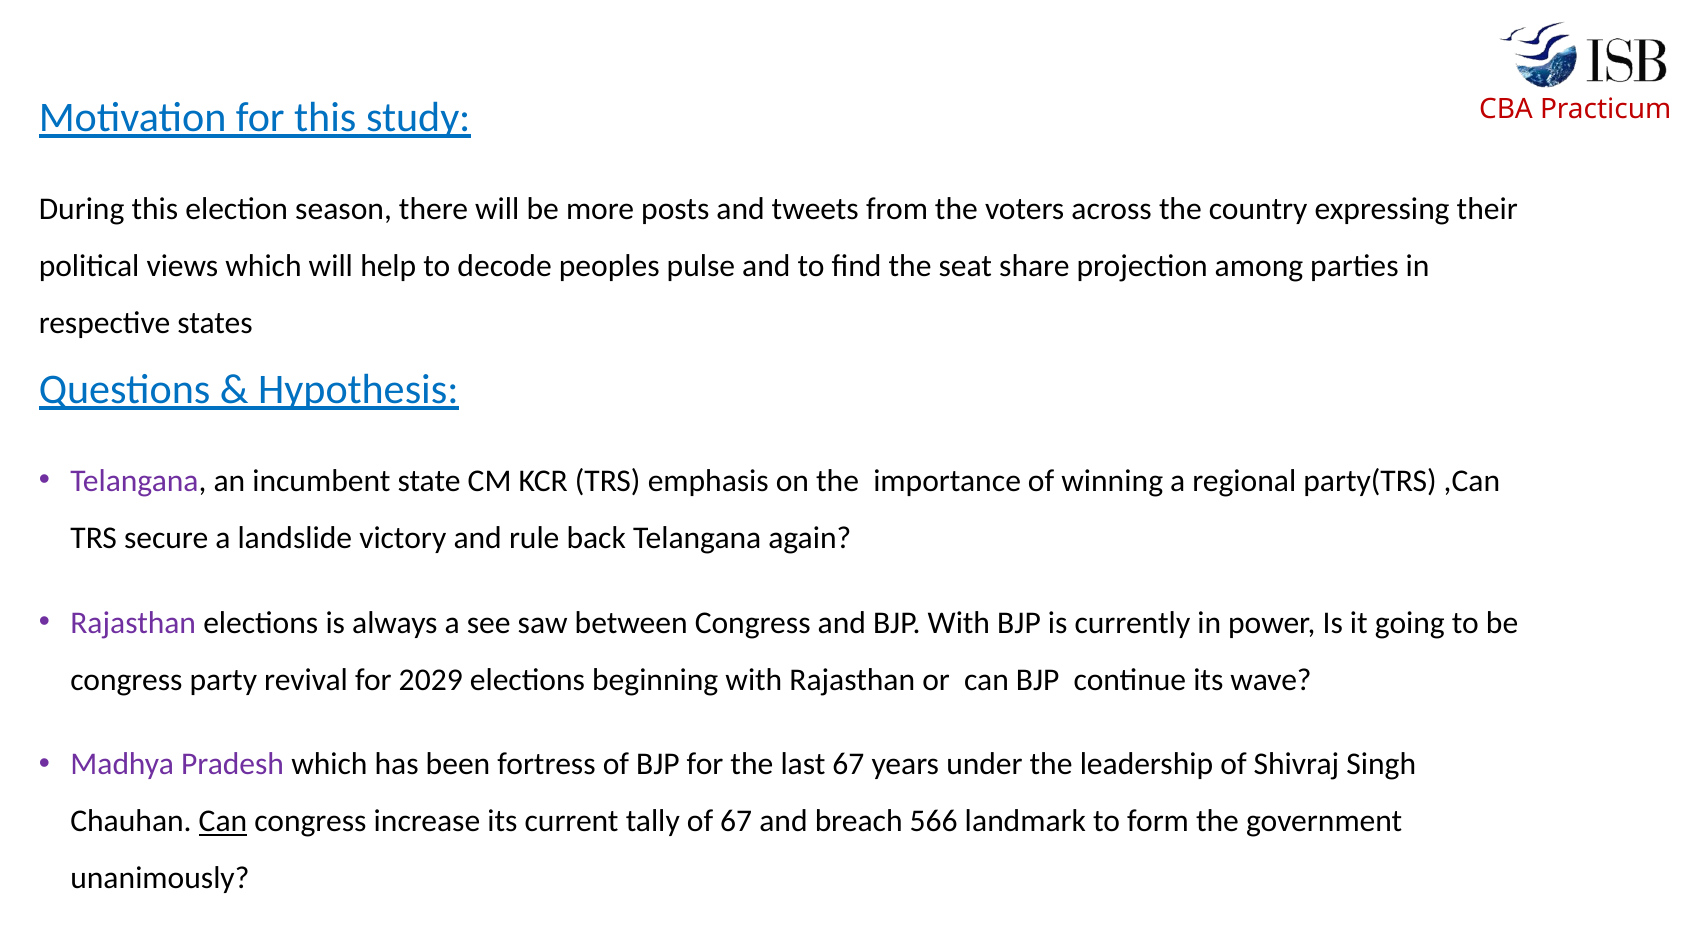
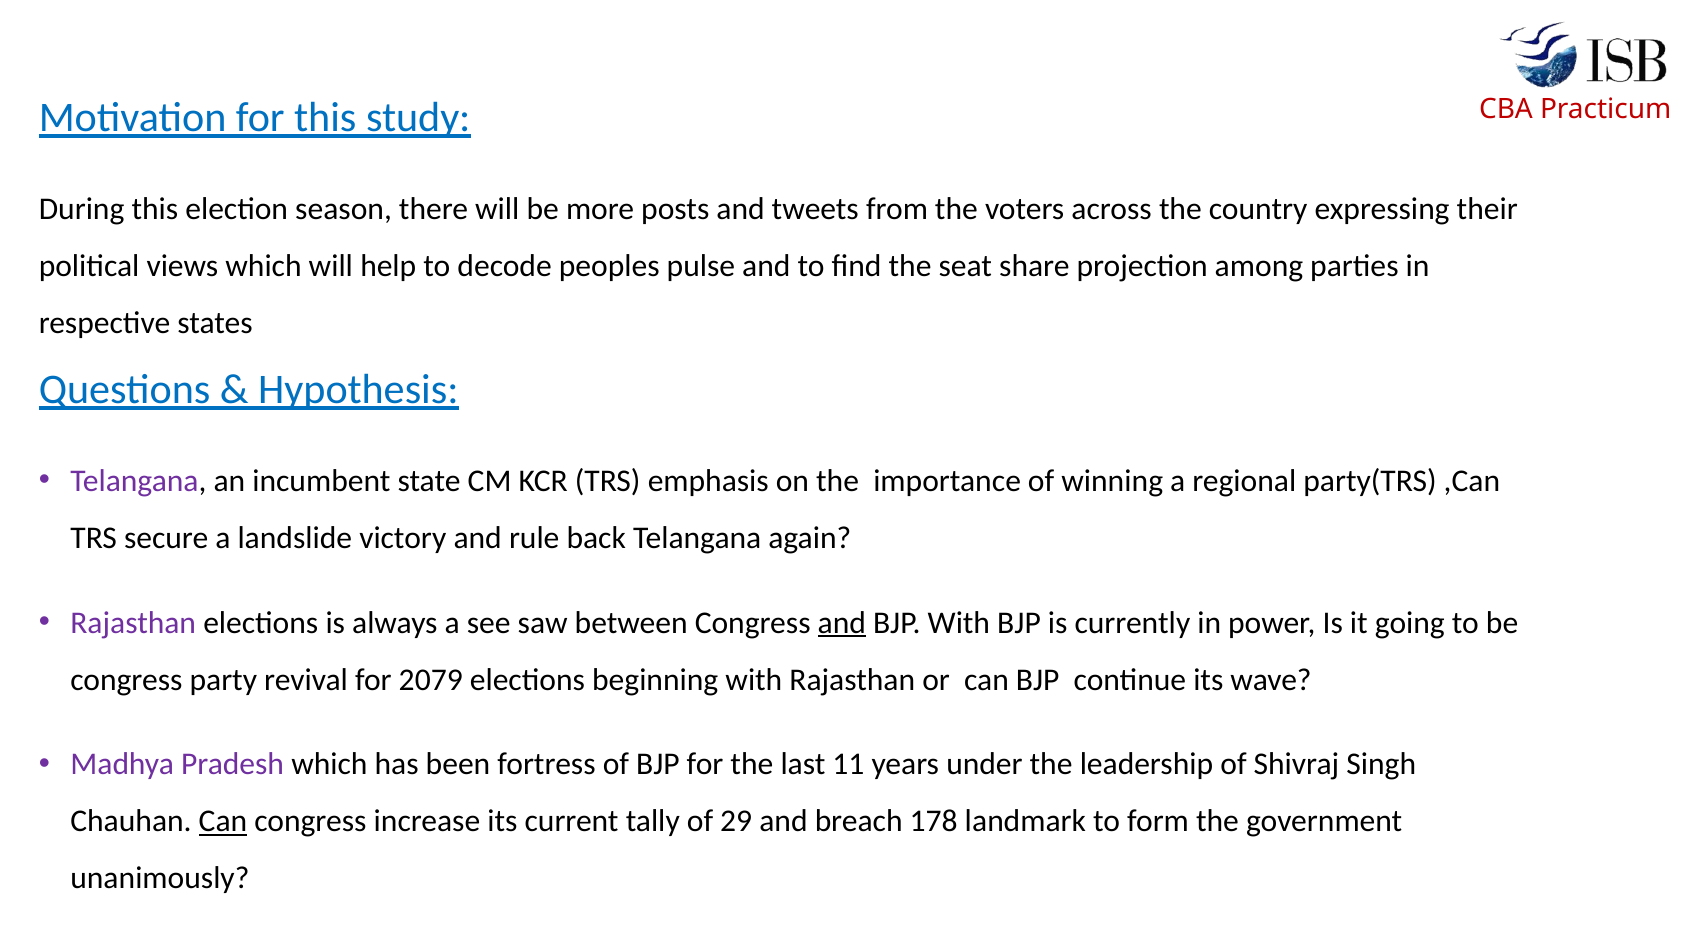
and at (842, 623) underline: none -> present
2029: 2029 -> 2079
last 67: 67 -> 11
of 67: 67 -> 29
566: 566 -> 178
